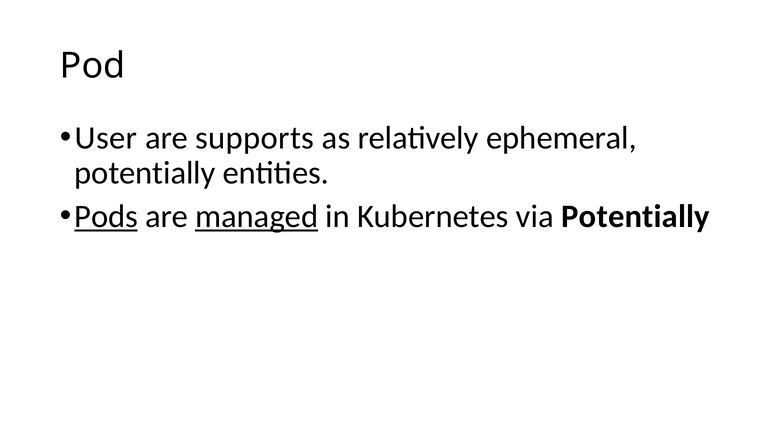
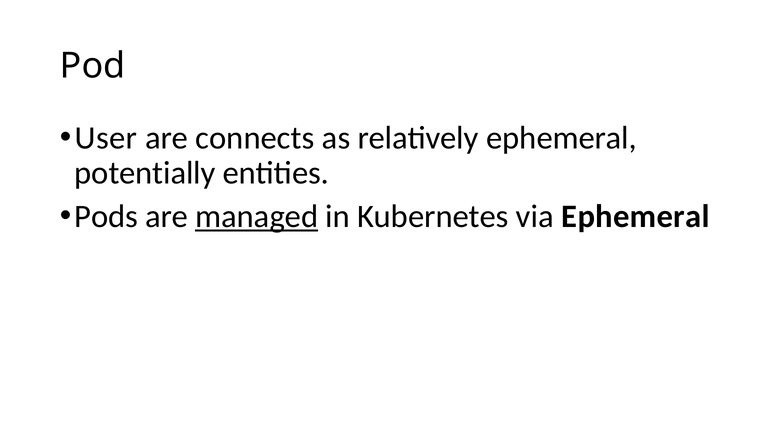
supports: supports -> connects
Pods underline: present -> none
via Potentially: Potentially -> Ephemeral
